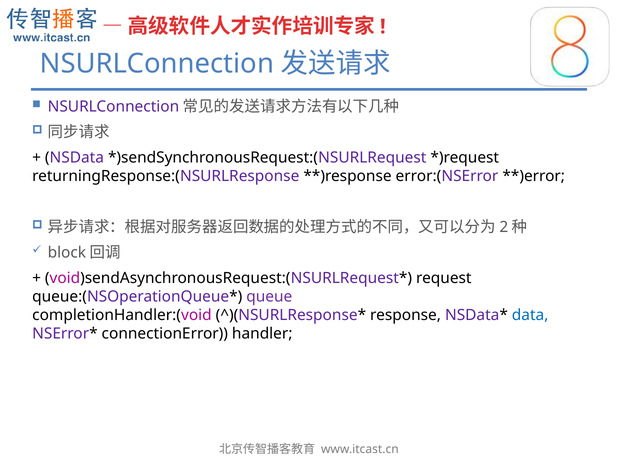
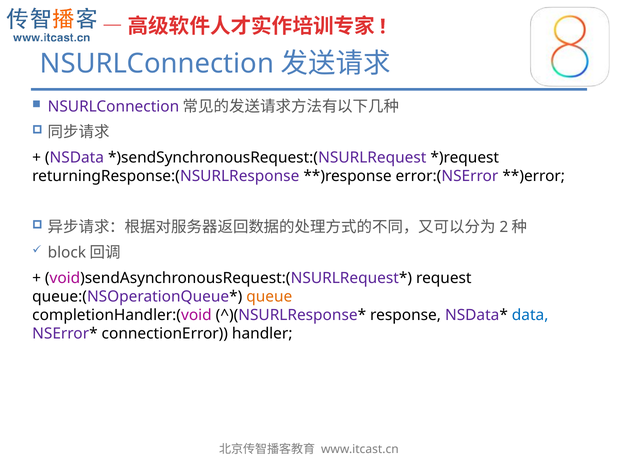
queue colour: purple -> orange
